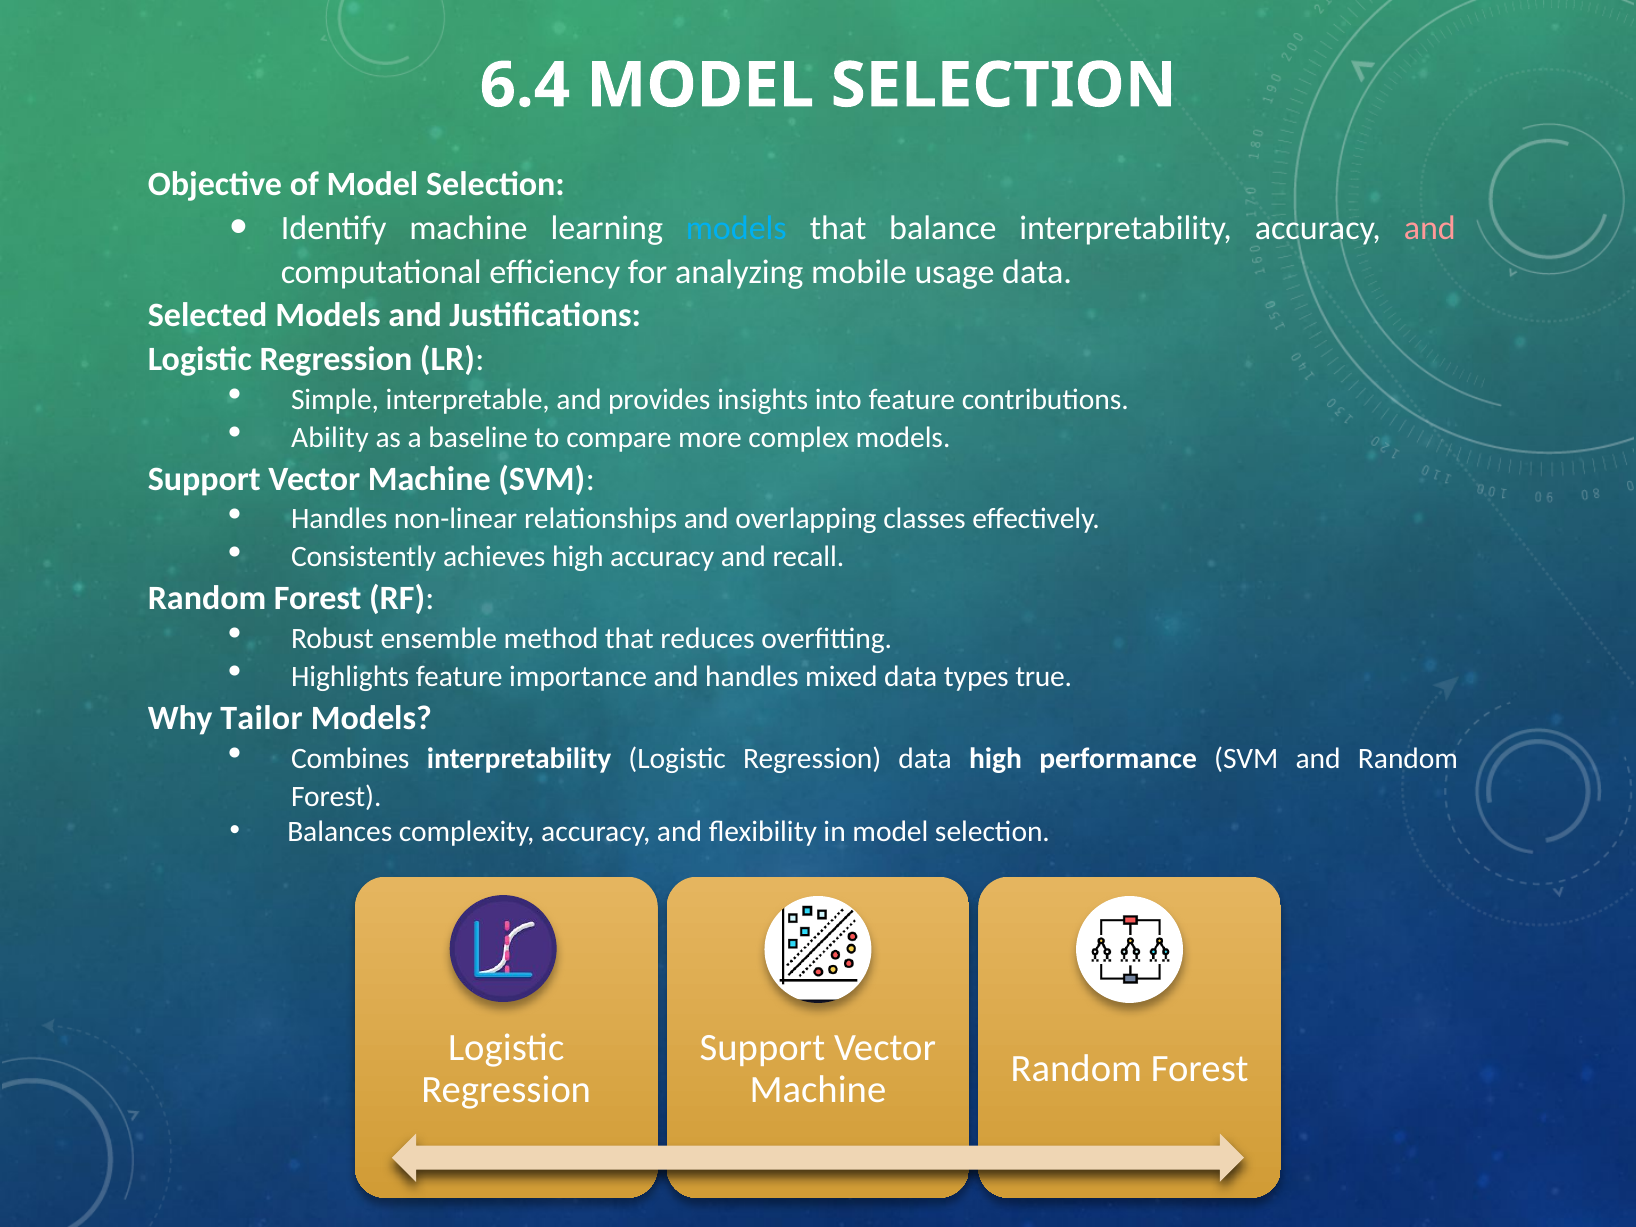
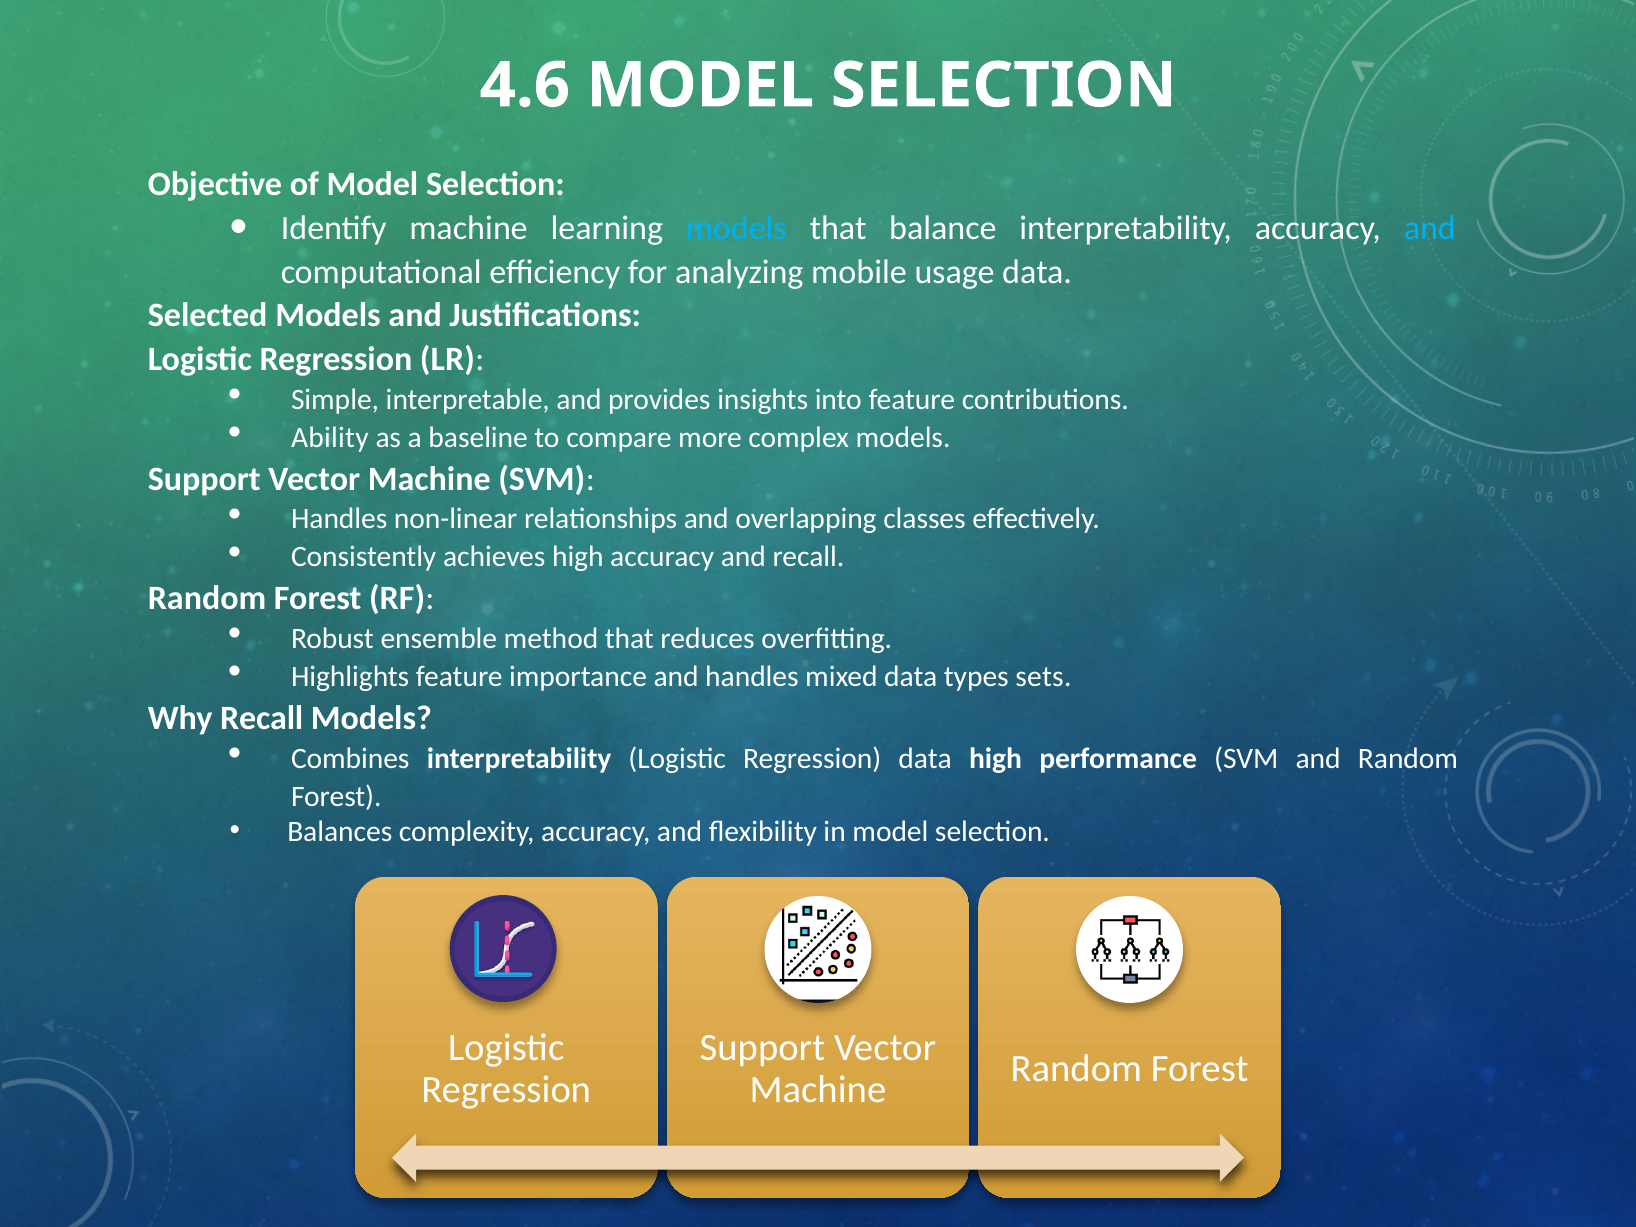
6.4: 6.4 -> 4.6
and at (1430, 228) colour: pink -> light blue
true: true -> sets
Why Tailor: Tailor -> Recall
